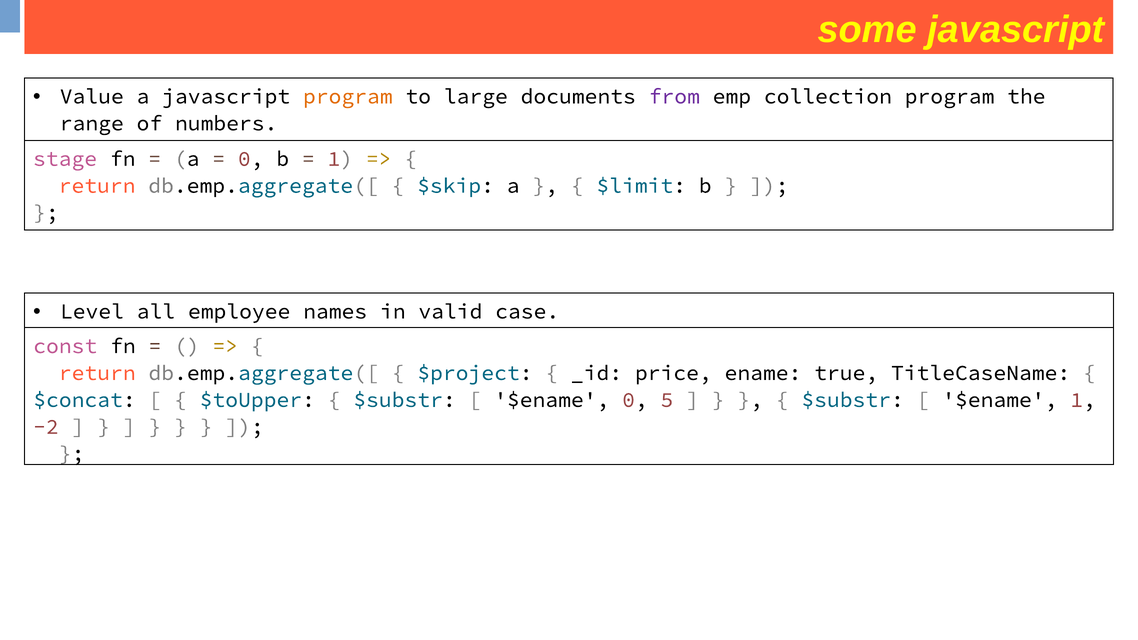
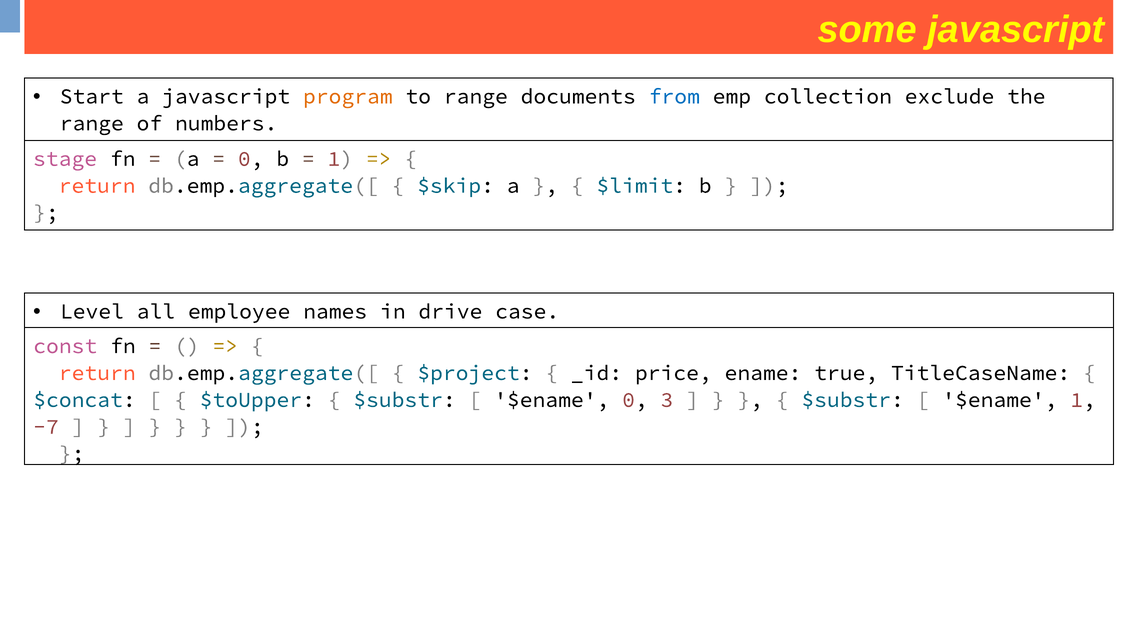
Value: Value -> Start
to large: large -> range
from colour: purple -> blue
collection program: program -> exclude
valid: valid -> drive
5: 5 -> 3
-2: -2 -> -7
